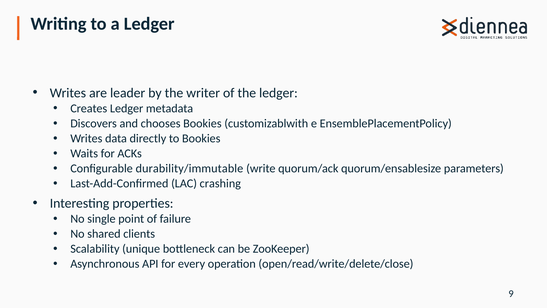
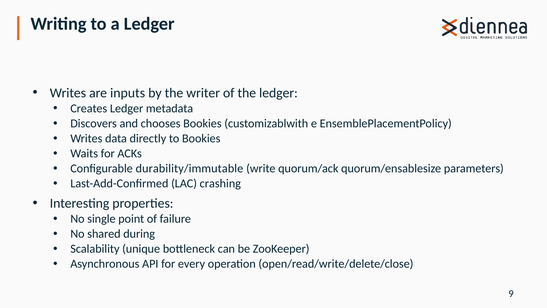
leader: leader -> inputs
clients: clients -> during
